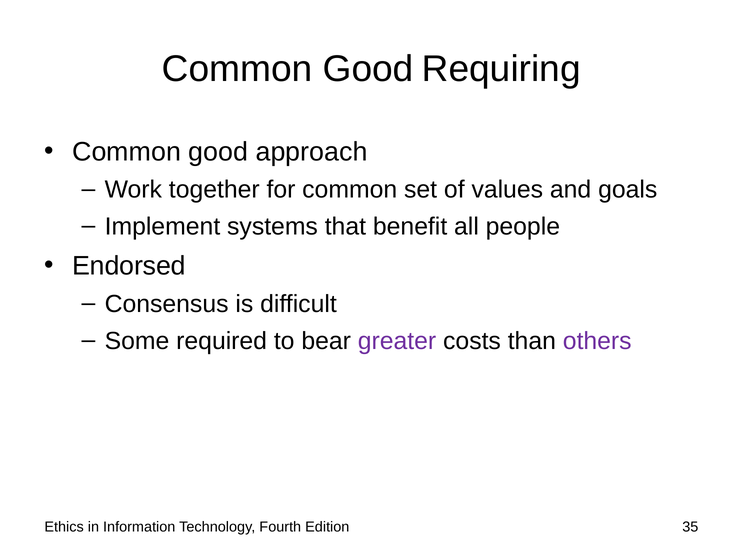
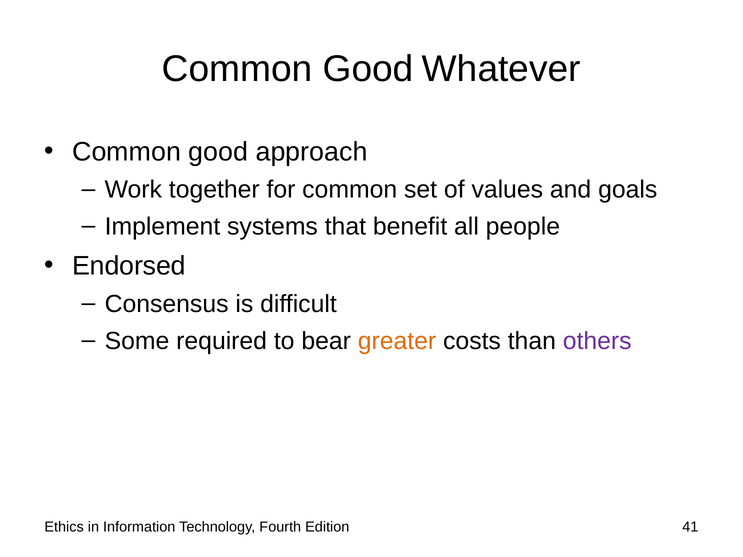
Requiring: Requiring -> Whatever
greater colour: purple -> orange
35: 35 -> 41
